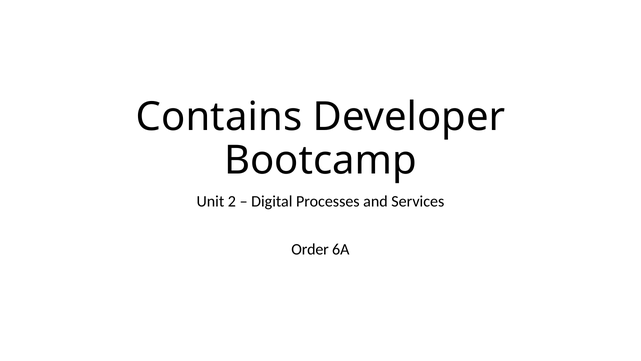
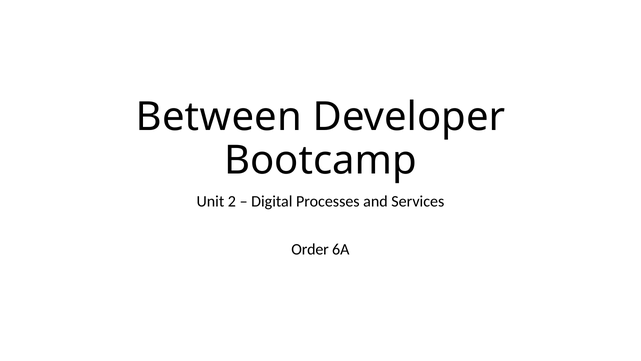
Contains: Contains -> Between
